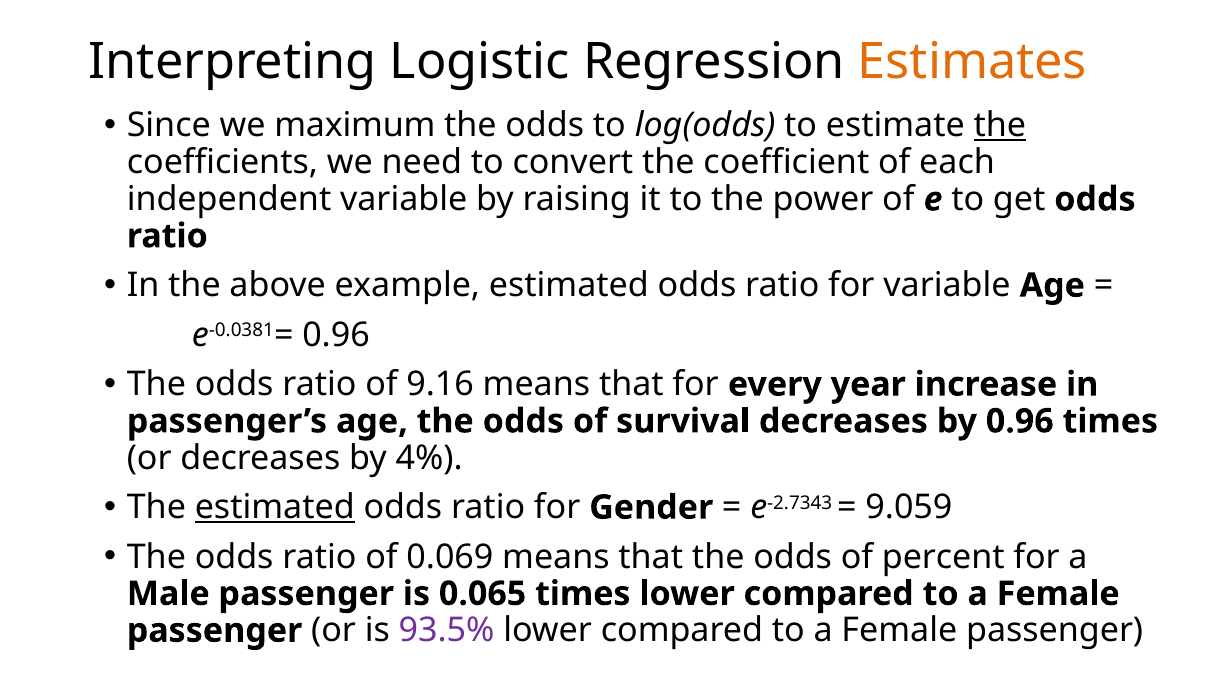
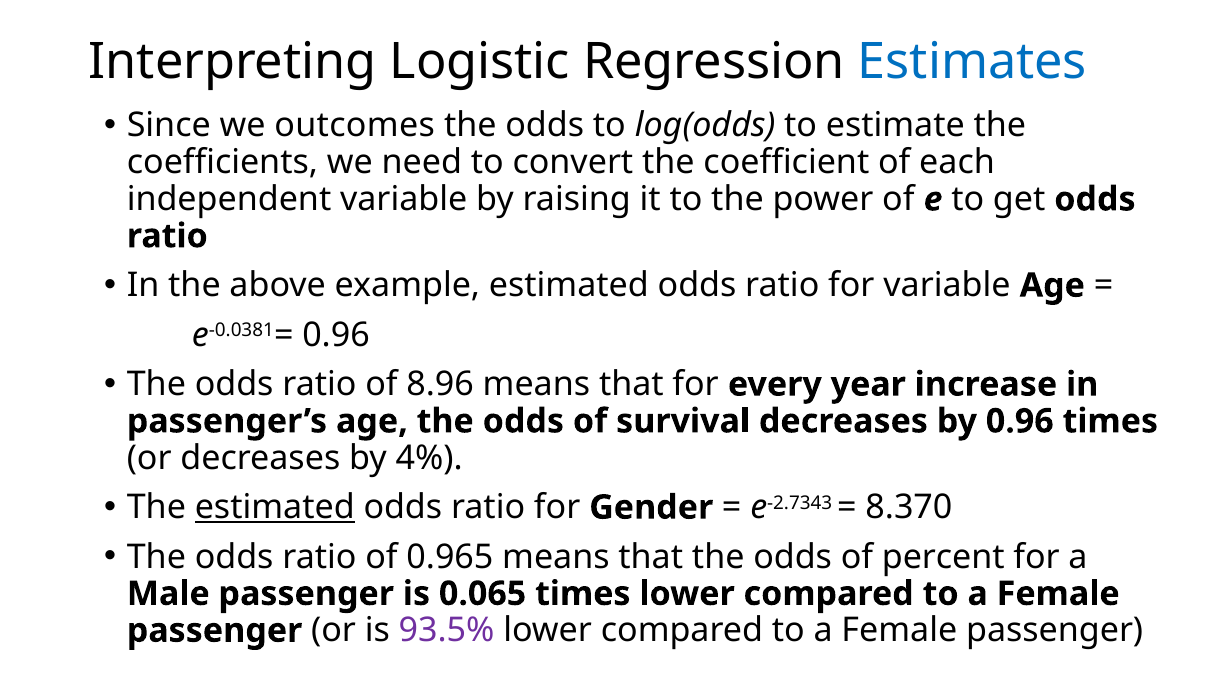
Estimates colour: orange -> blue
maximum: maximum -> outcomes
the at (1000, 126) underline: present -> none
9.16: 9.16 -> 8.96
9.059: 9.059 -> 8.370
0.069: 0.069 -> 0.965
